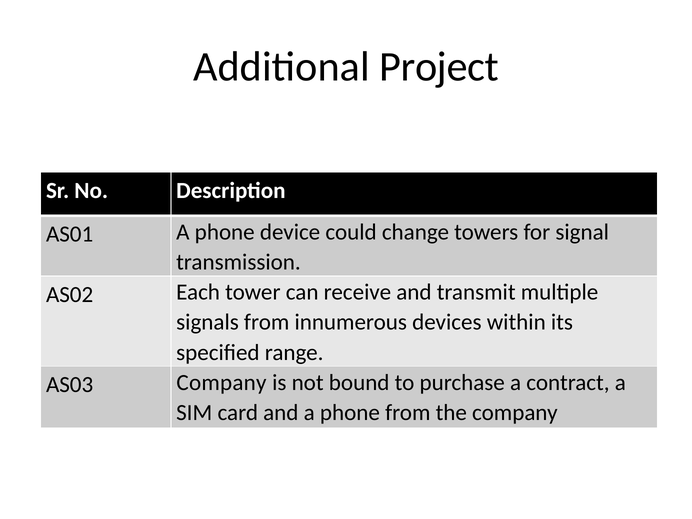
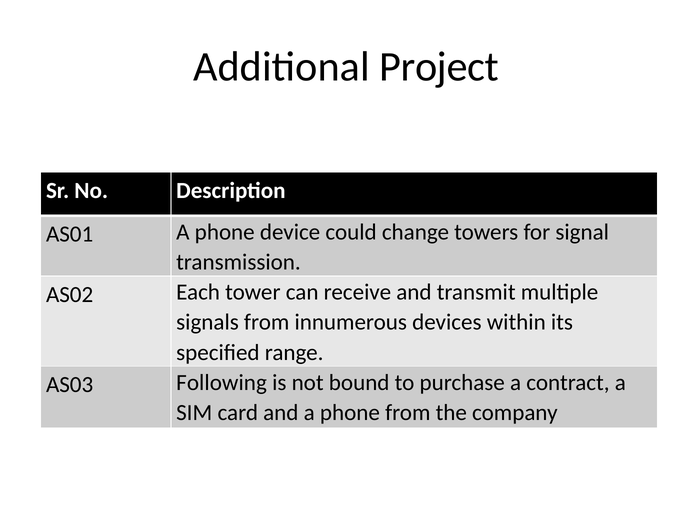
AS03 Company: Company -> Following
